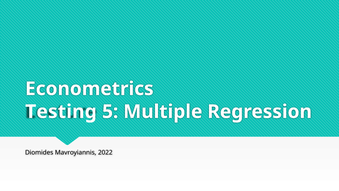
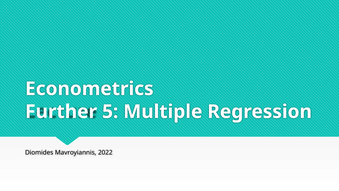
Testing: Testing -> Further
